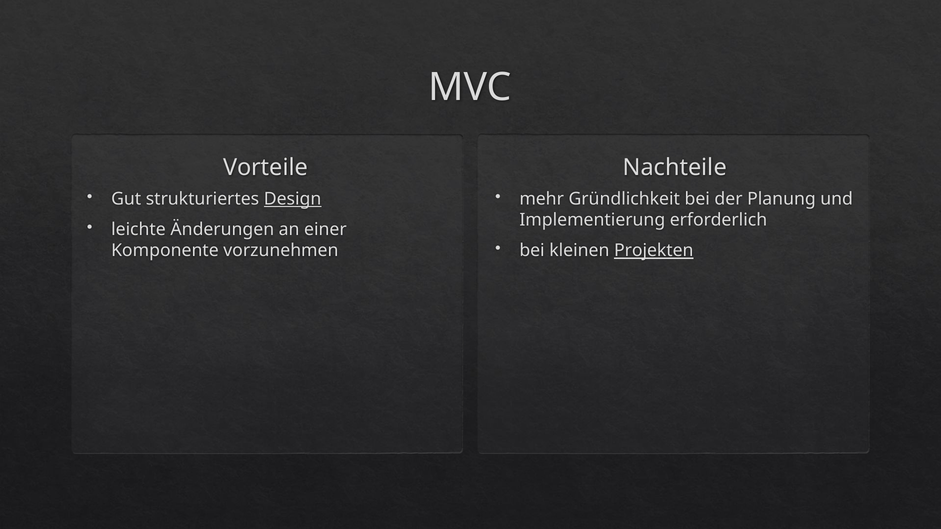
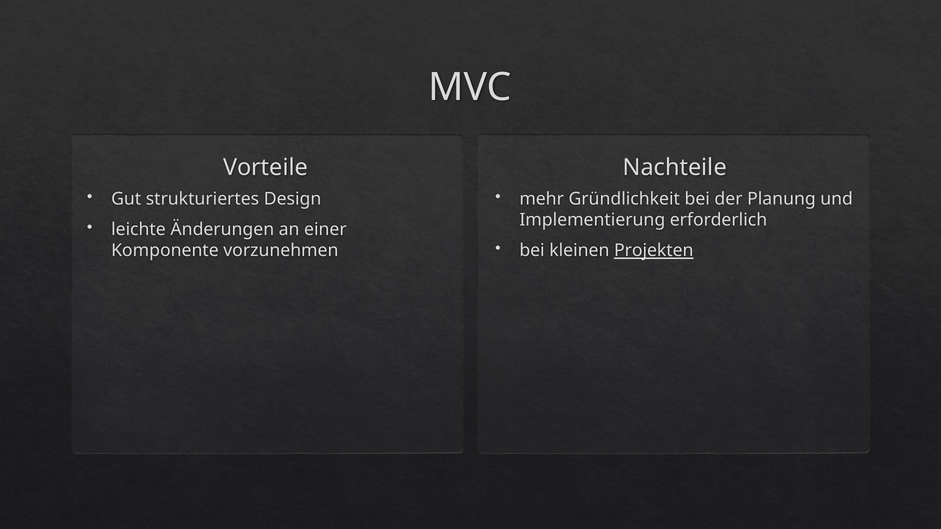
Design underline: present -> none
